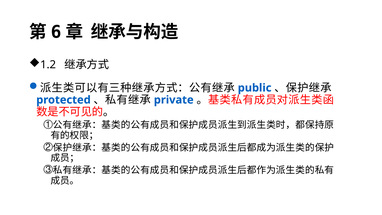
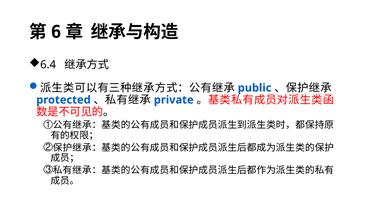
1.2: 1.2 -> 6.4
